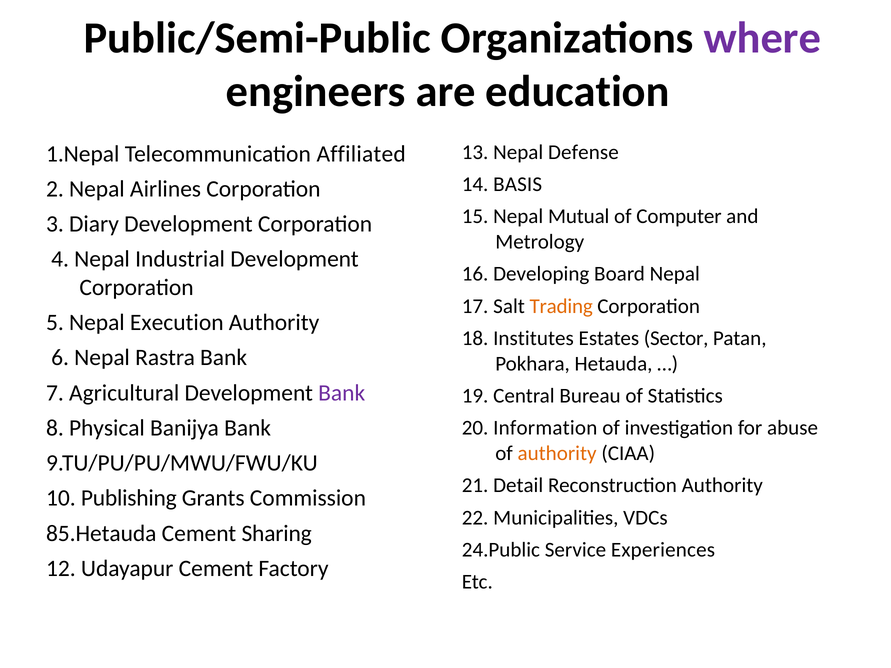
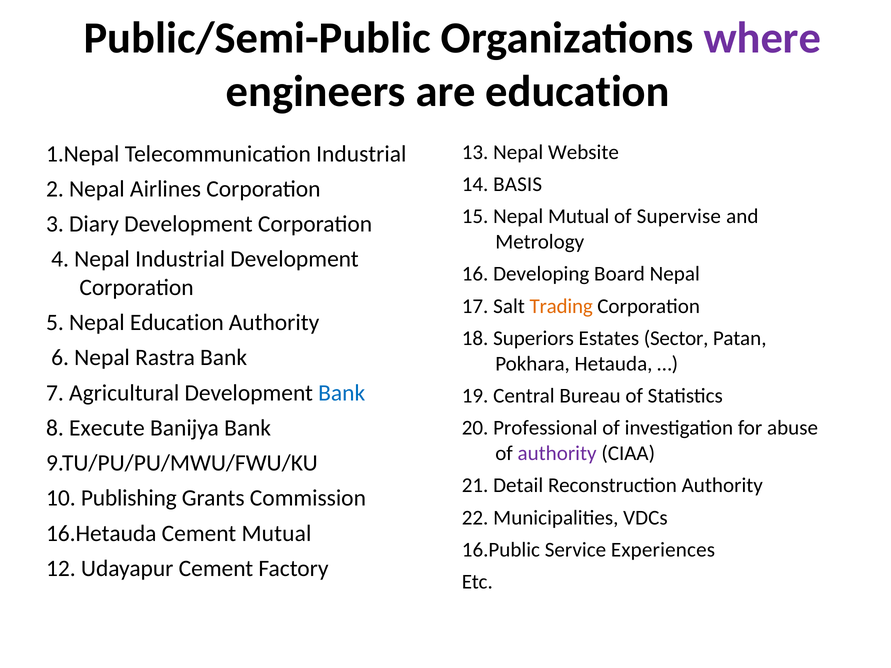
Defense: Defense -> Website
Telecommunication Affiliated: Affiliated -> Industrial
Computer: Computer -> Supervise
Nepal Execution: Execution -> Education
Institutes: Institutes -> Superiors
Bank at (342, 393) colour: purple -> blue
Physical: Physical -> Execute
Information: Information -> Professional
authority at (557, 453) colour: orange -> purple
85.Hetauda: 85.Hetauda -> 16.Hetauda
Cement Sharing: Sharing -> Mutual
24.Public: 24.Public -> 16.Public
